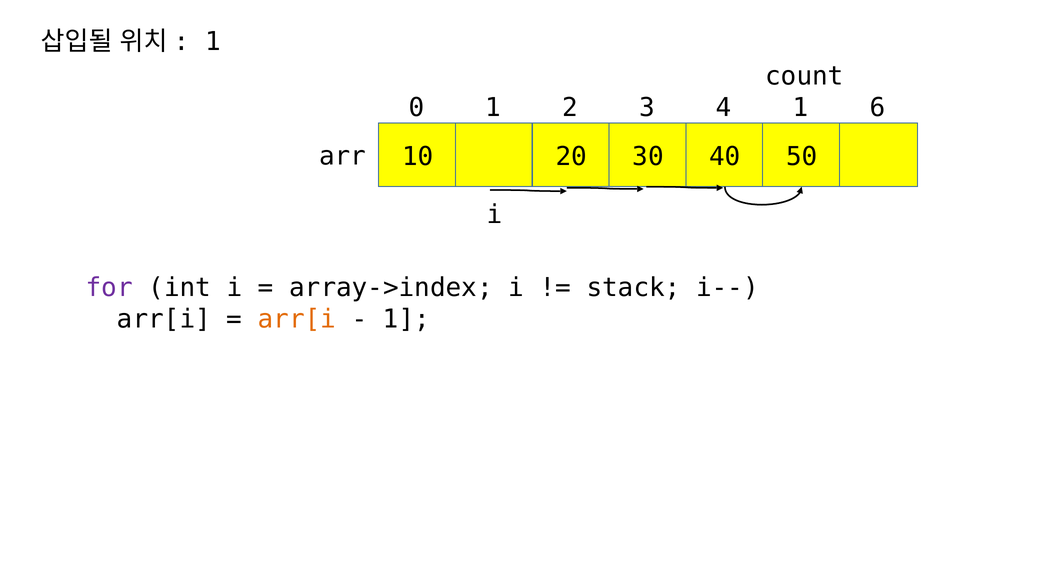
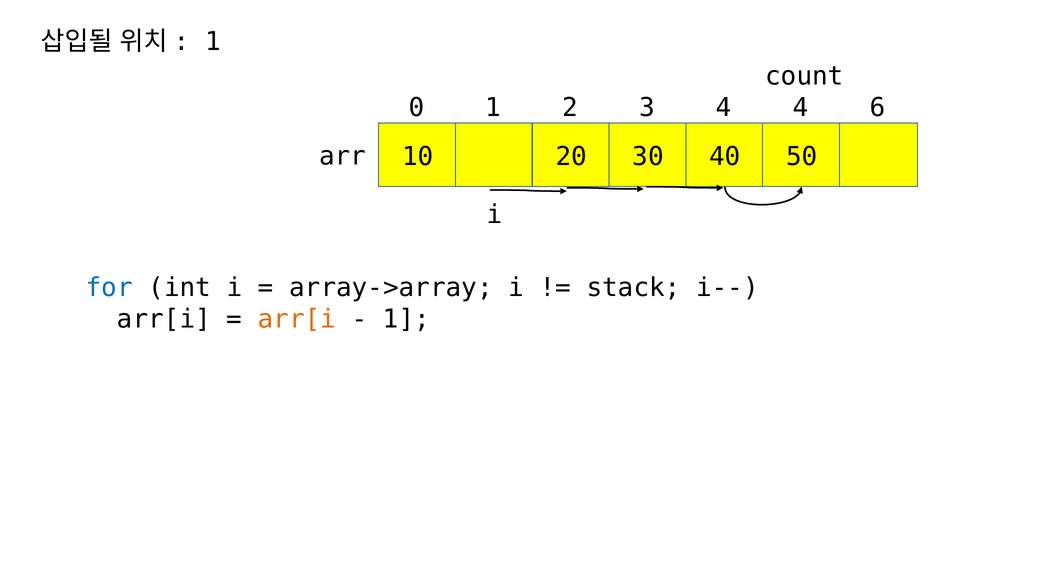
4 1: 1 -> 4
for colour: purple -> blue
array->index: array->index -> array->array
